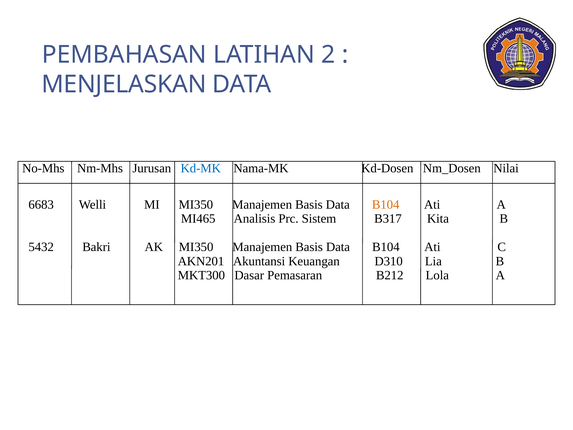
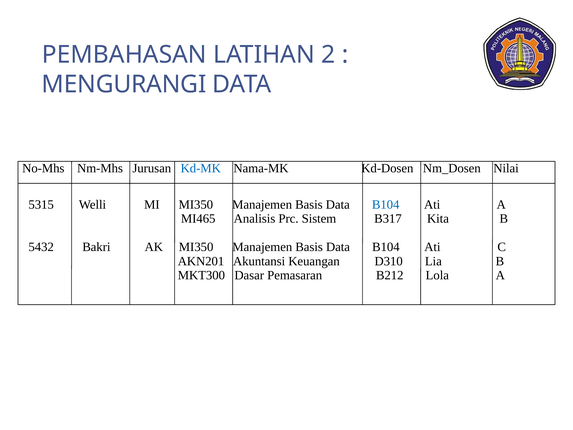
MENJELASKAN: MENJELASKAN -> MENGURANGI
6683: 6683 -> 5315
B104 at (386, 204) colour: orange -> blue
